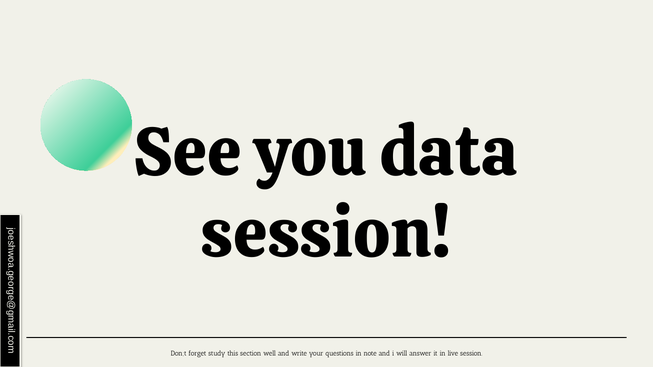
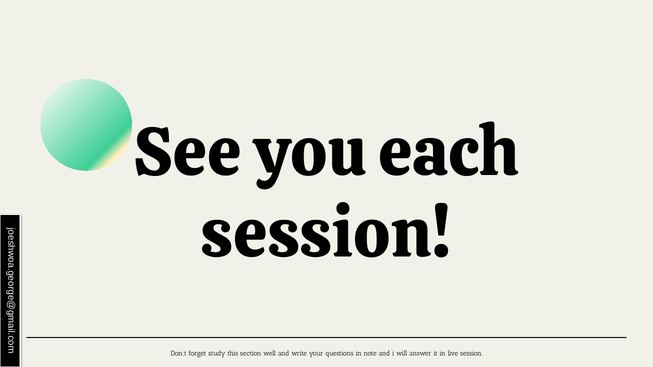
data: data -> each
